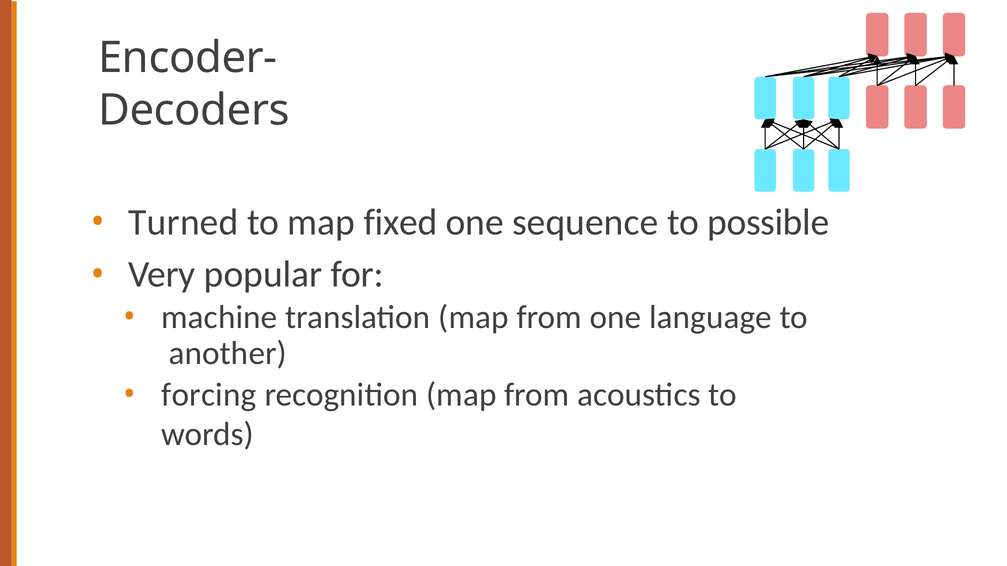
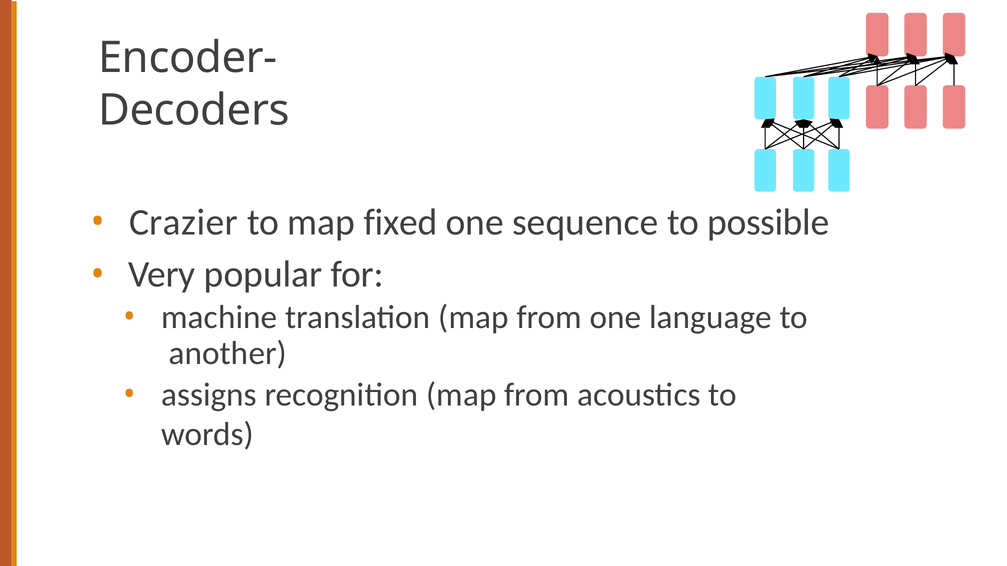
Turned: Turned -> Crazier
forcing: forcing -> assigns
